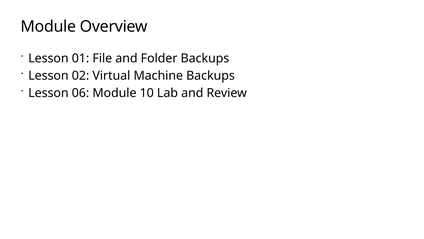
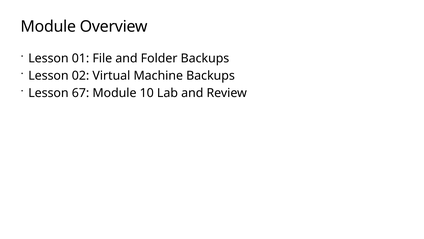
06: 06 -> 67
